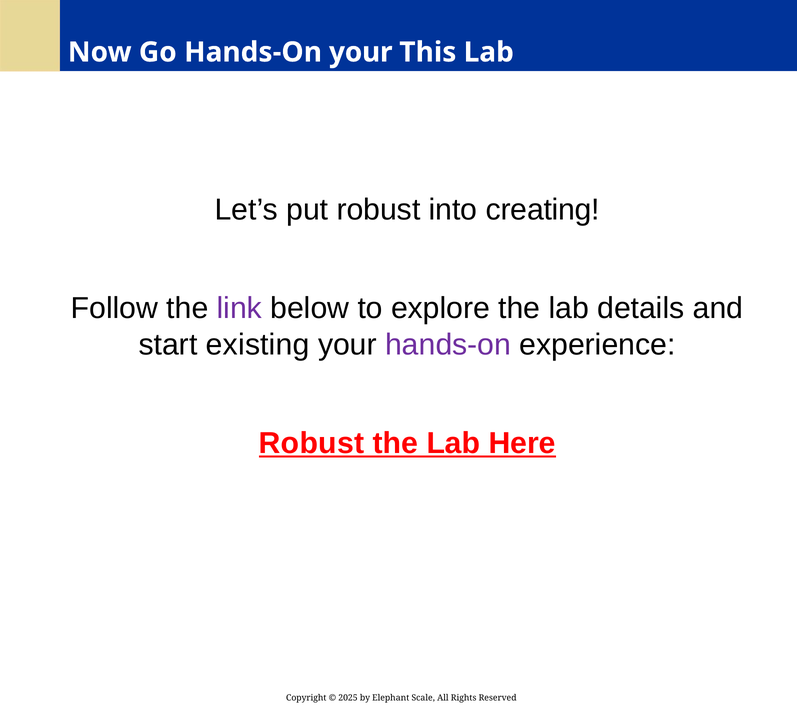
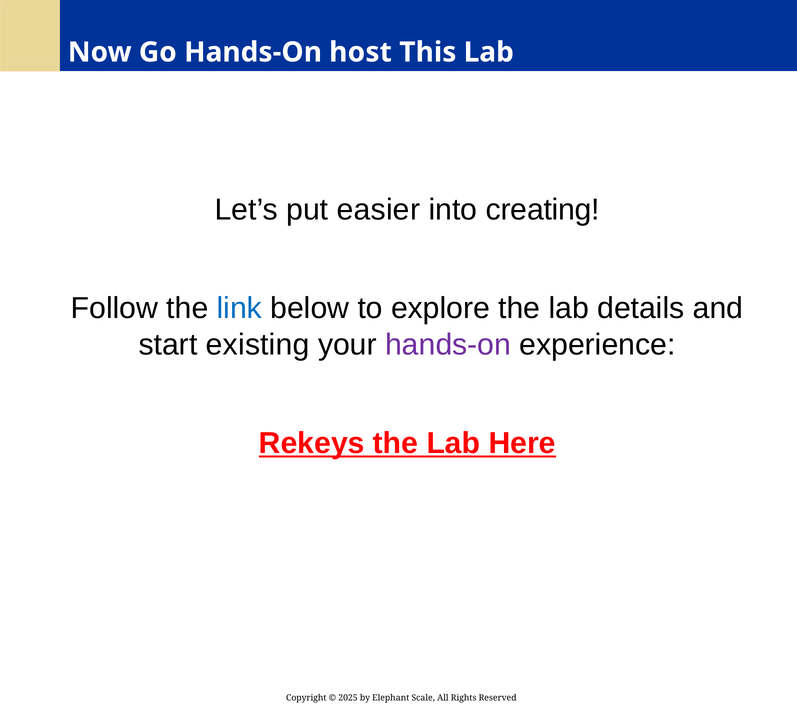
Hands-On your: your -> host
put robust: robust -> easier
link at (239, 308) colour: purple -> blue
Robust at (312, 443): Robust -> Rekeys
